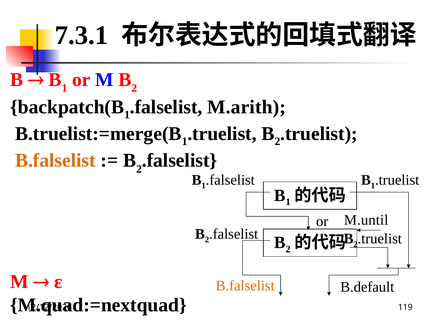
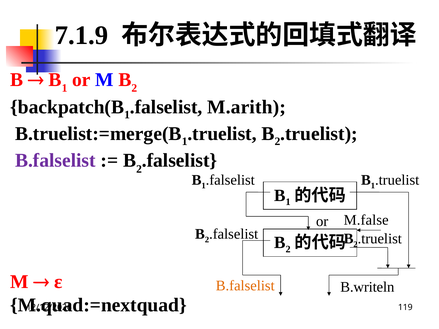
7.3.1: 7.3.1 -> 7.1.9
B.falselist at (55, 161) colour: orange -> purple
M.until: M.until -> M.false
B.default: B.default -> B.writeln
